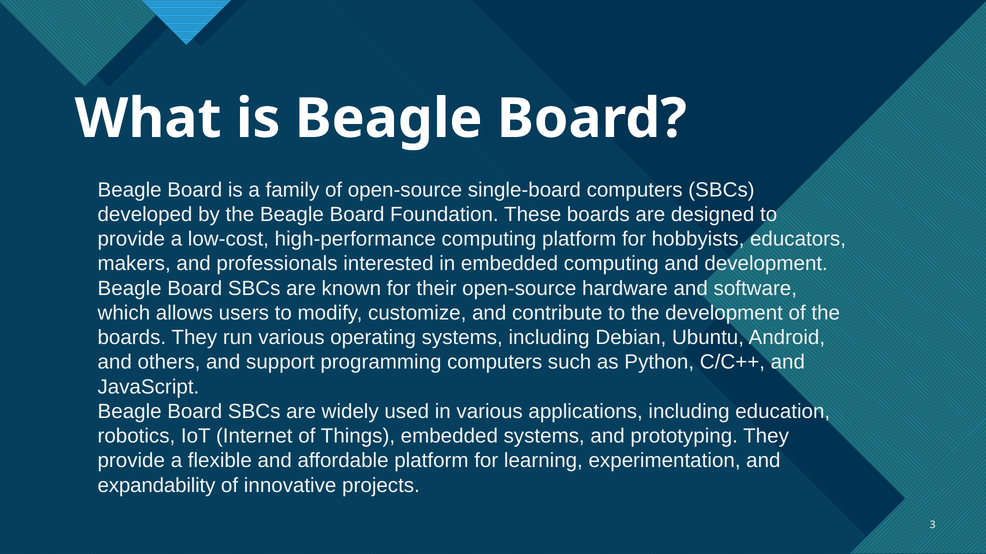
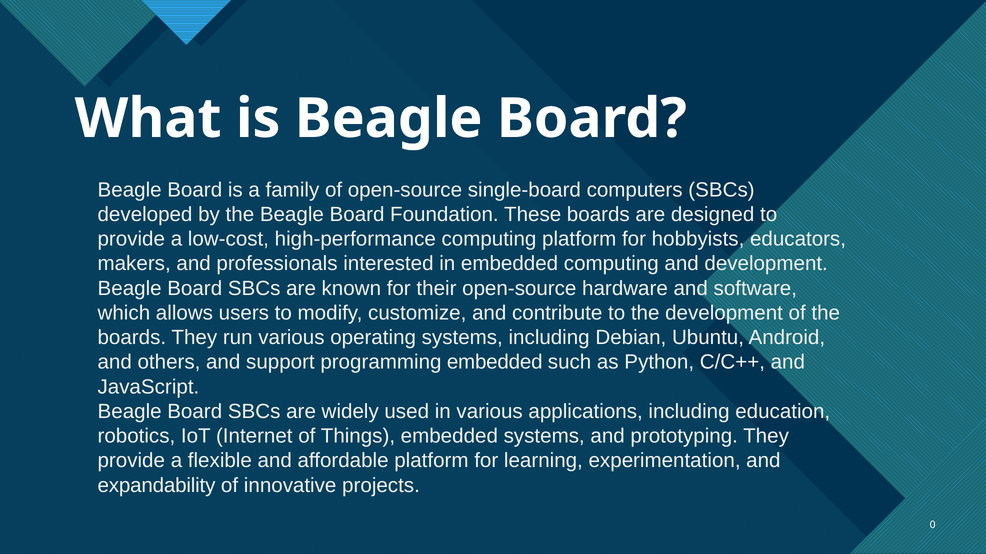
programming computers: computers -> embedded
3: 3 -> 0
